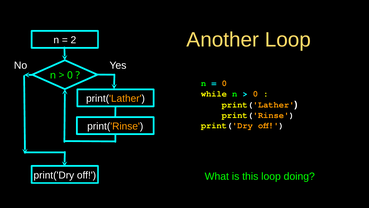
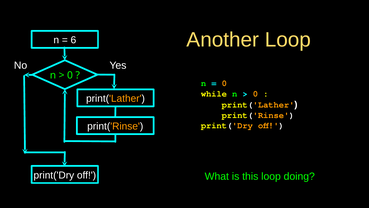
2: 2 -> 6
